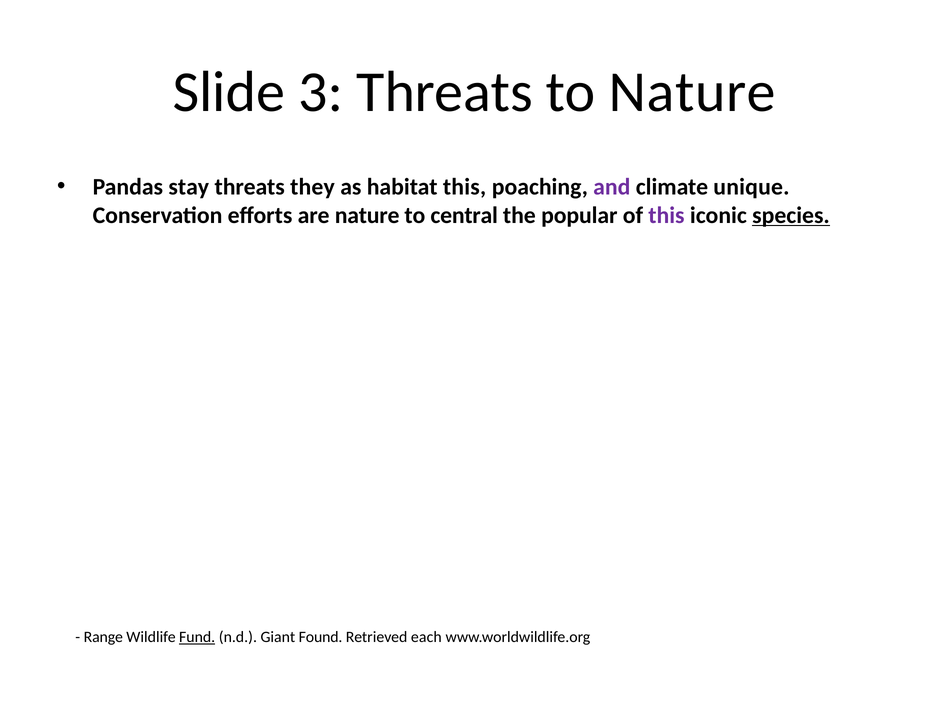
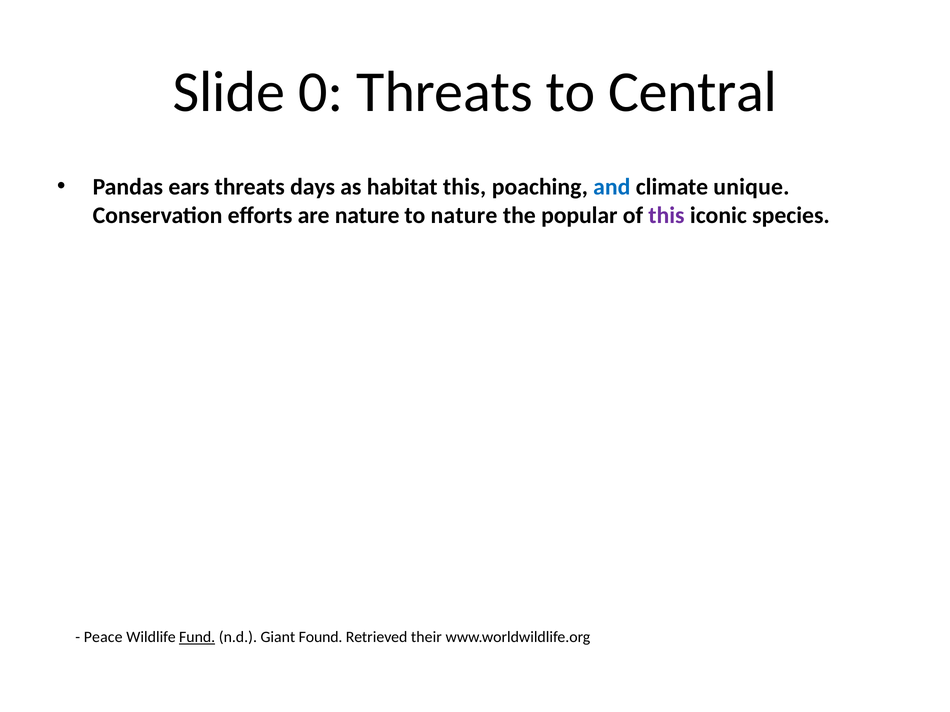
3: 3 -> 0
to Nature: Nature -> Central
stay: stay -> ears
they: they -> days
and colour: purple -> blue
to central: central -> nature
species underline: present -> none
Range: Range -> Peace
each: each -> their
